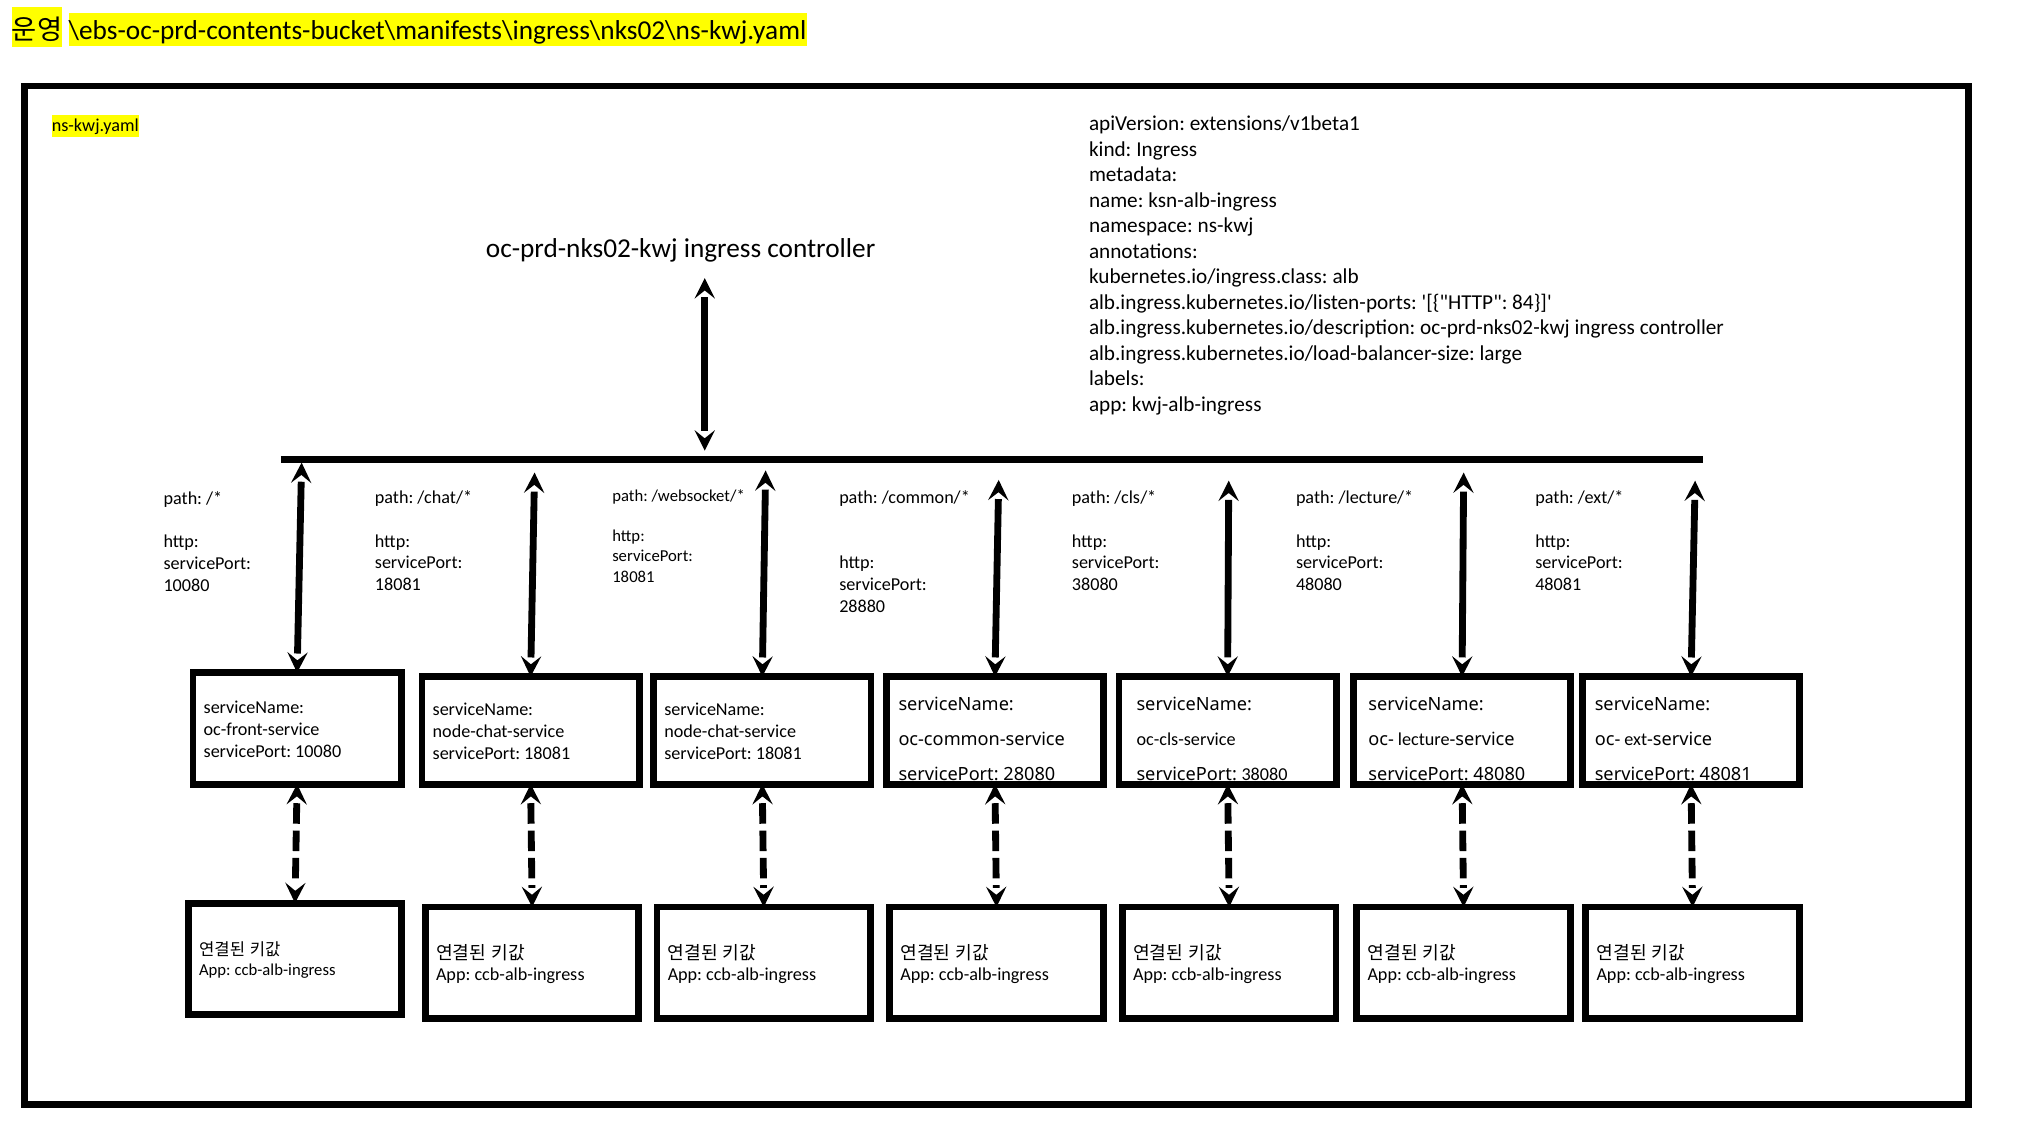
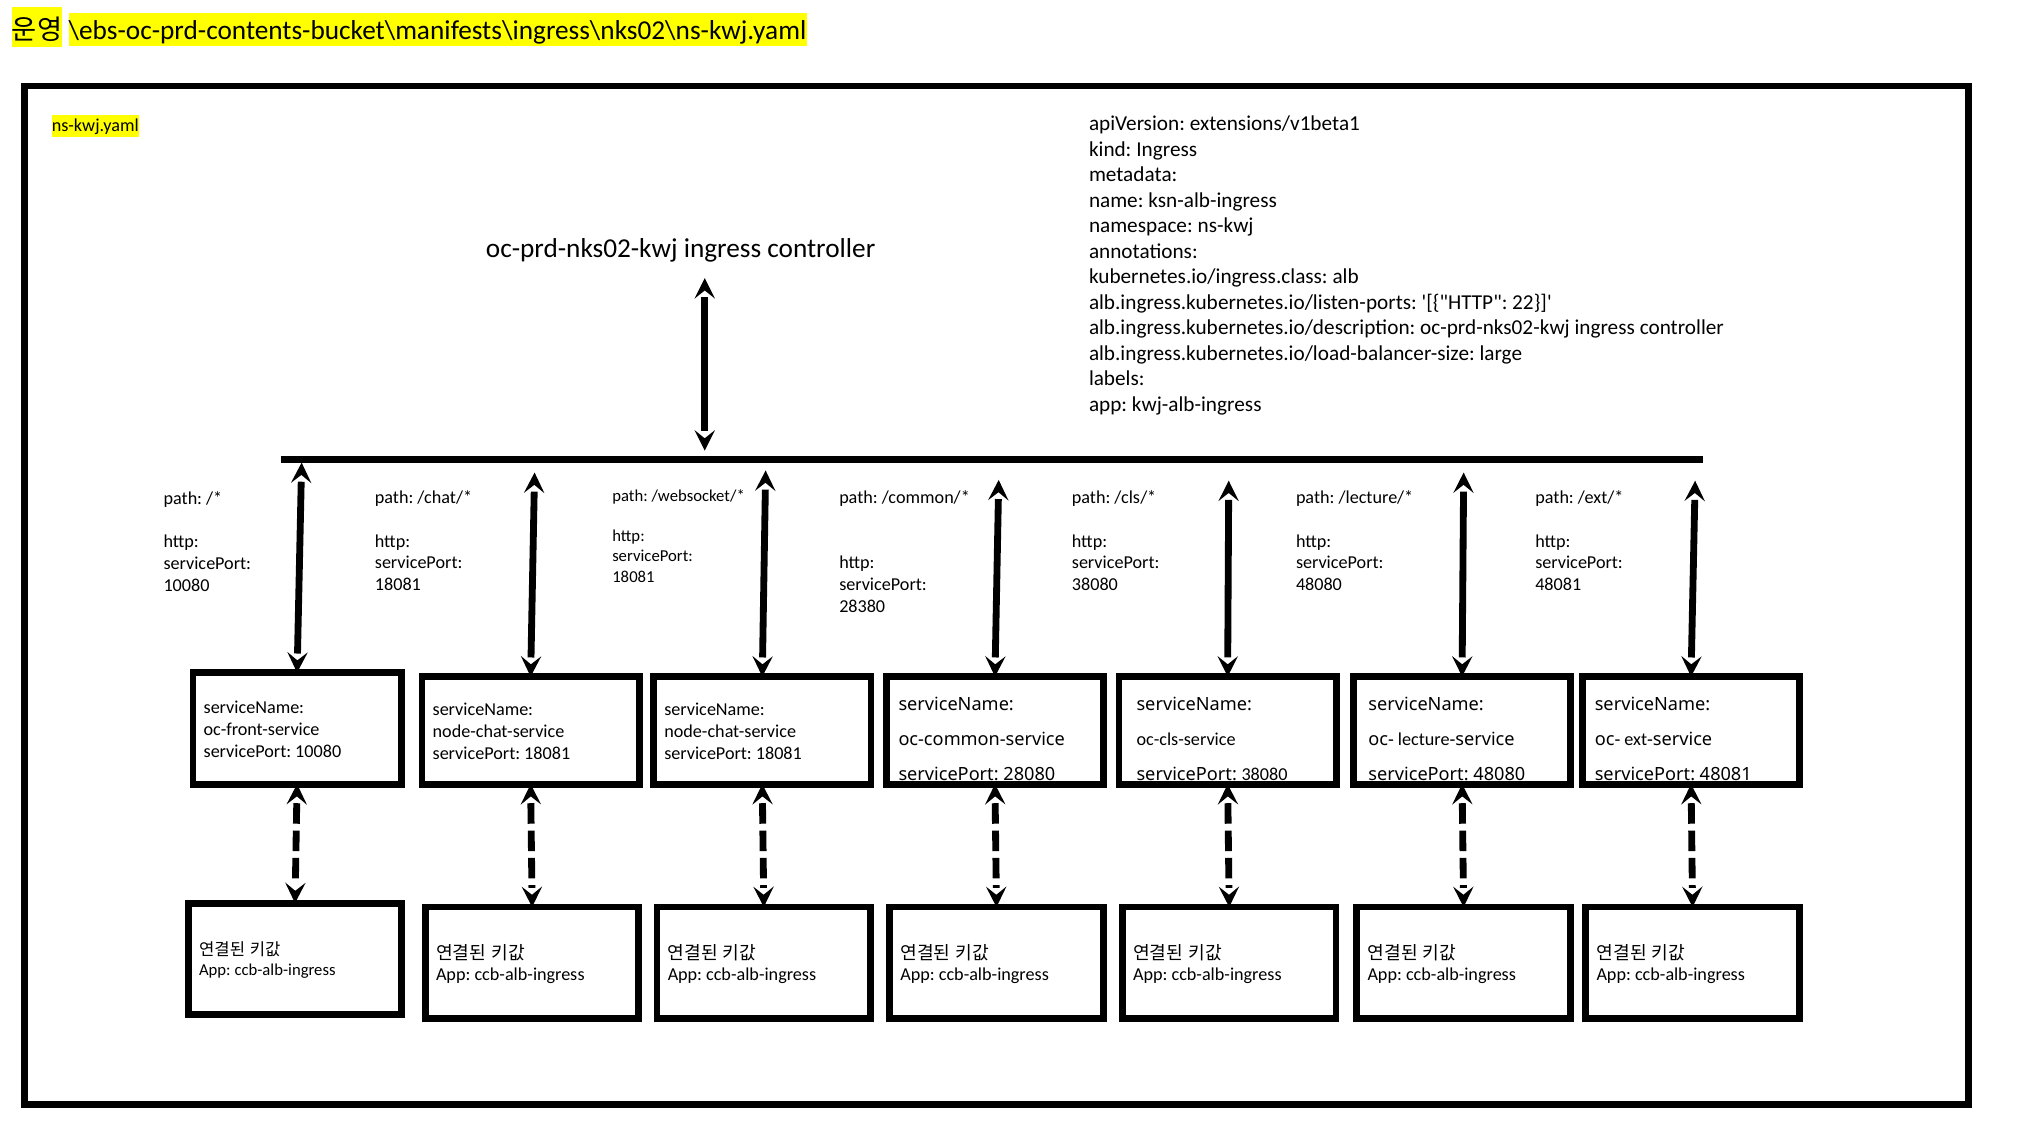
84: 84 -> 22
28880: 28880 -> 28380
